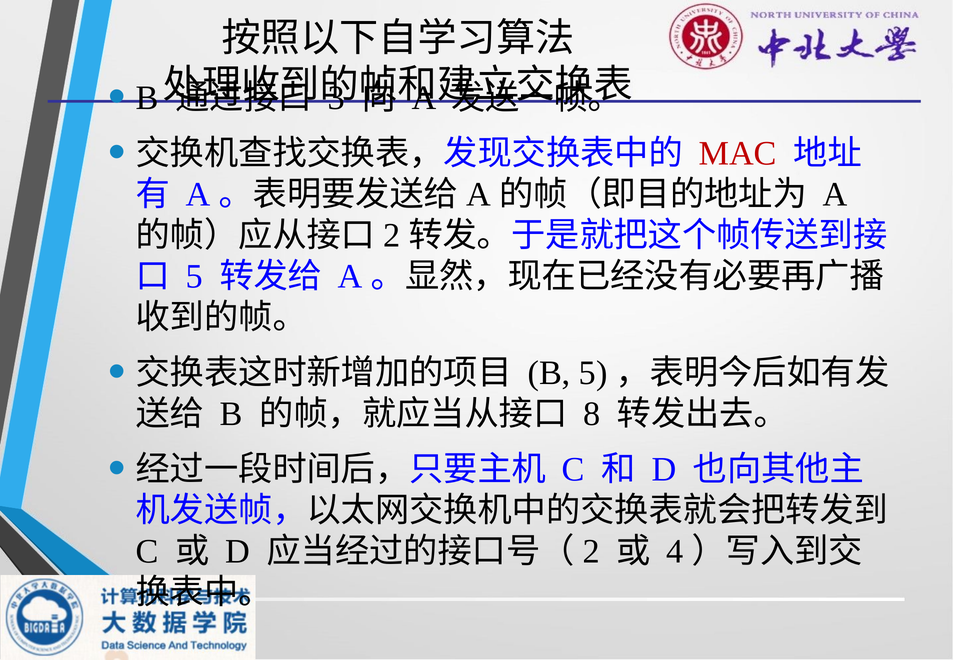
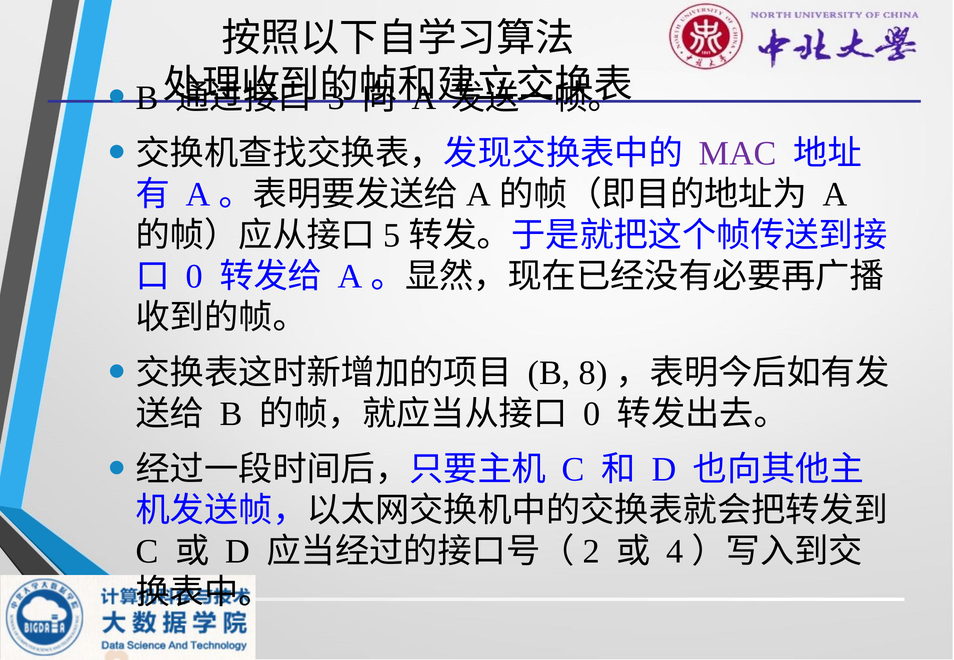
MAC colour: red -> purple
2 at (392, 236): 2 -> 5
5 at (194, 277): 5 -> 0
B 5: 5 -> 8
8 at (592, 414): 8 -> 0
